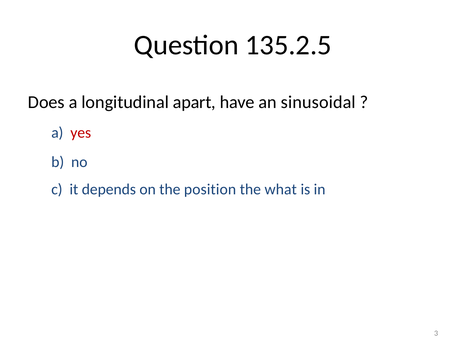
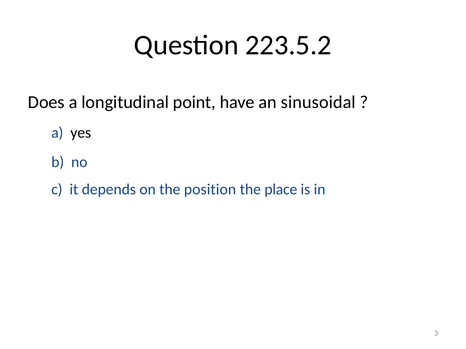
135.2.5: 135.2.5 -> 223.5.2
apart: apart -> point
yes colour: red -> black
what: what -> place
